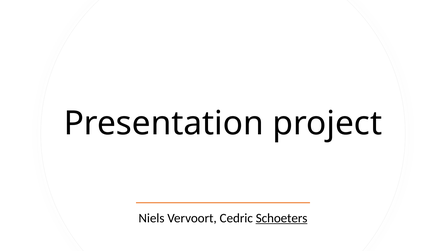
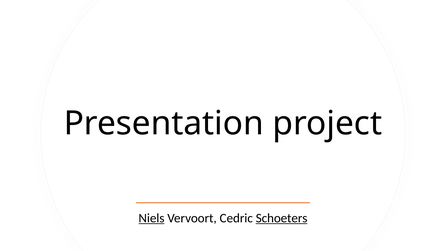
Niels underline: none -> present
